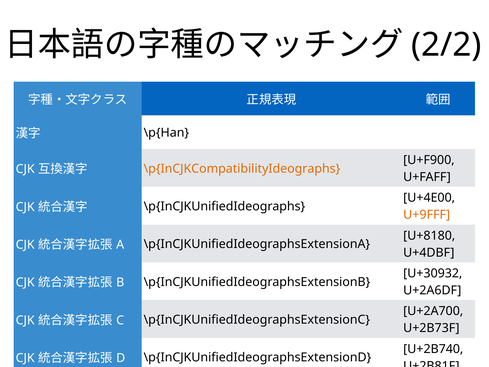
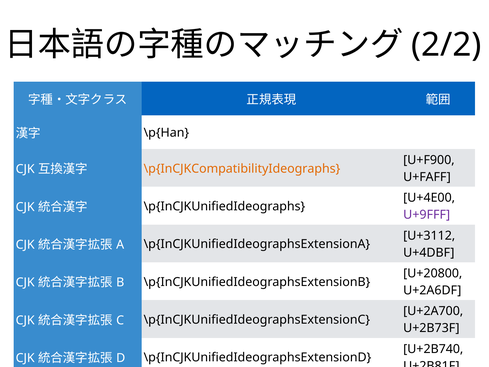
U+9FFF colour: orange -> purple
U+8180: U+8180 -> U+3112
U+30932: U+30932 -> U+20800
